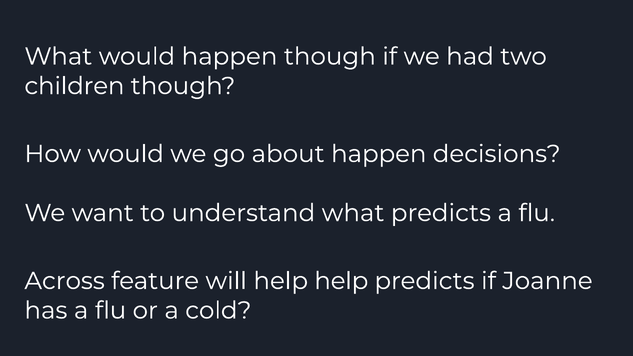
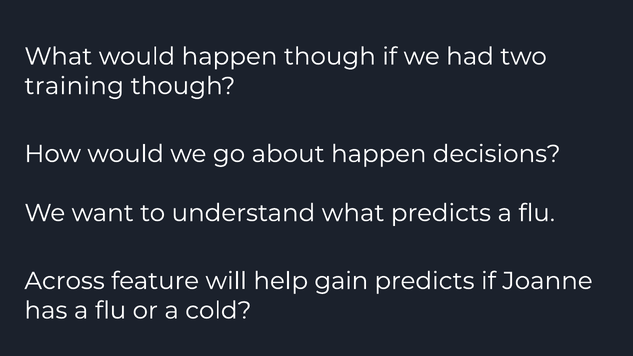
children: children -> training
help help: help -> gain
